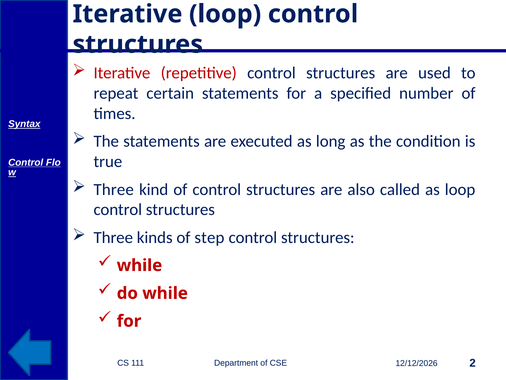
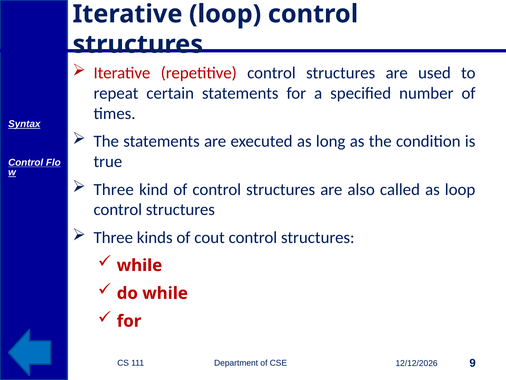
step: step -> cout
2: 2 -> 9
